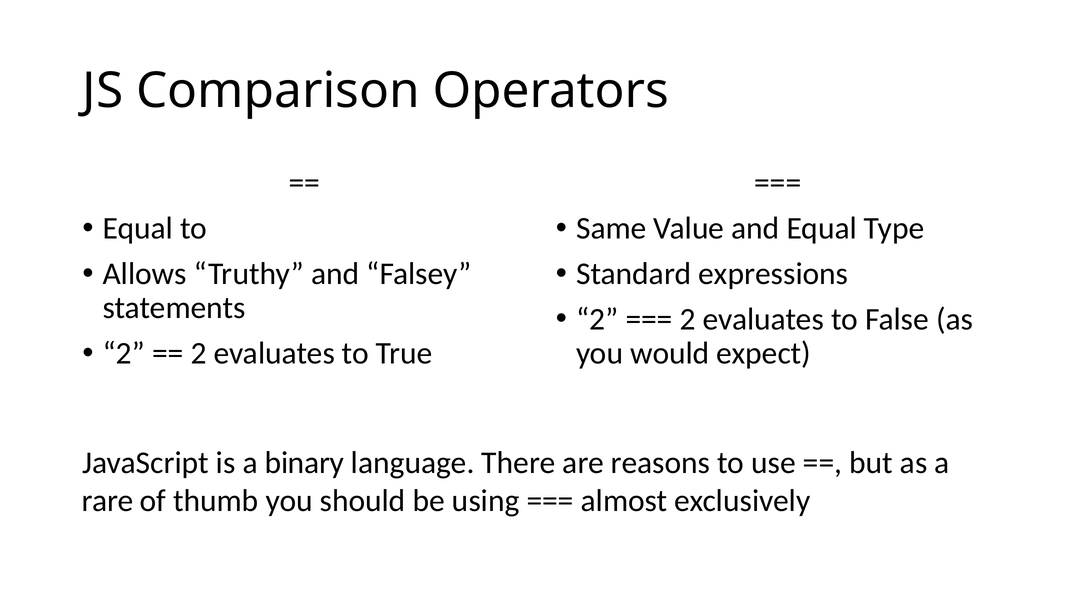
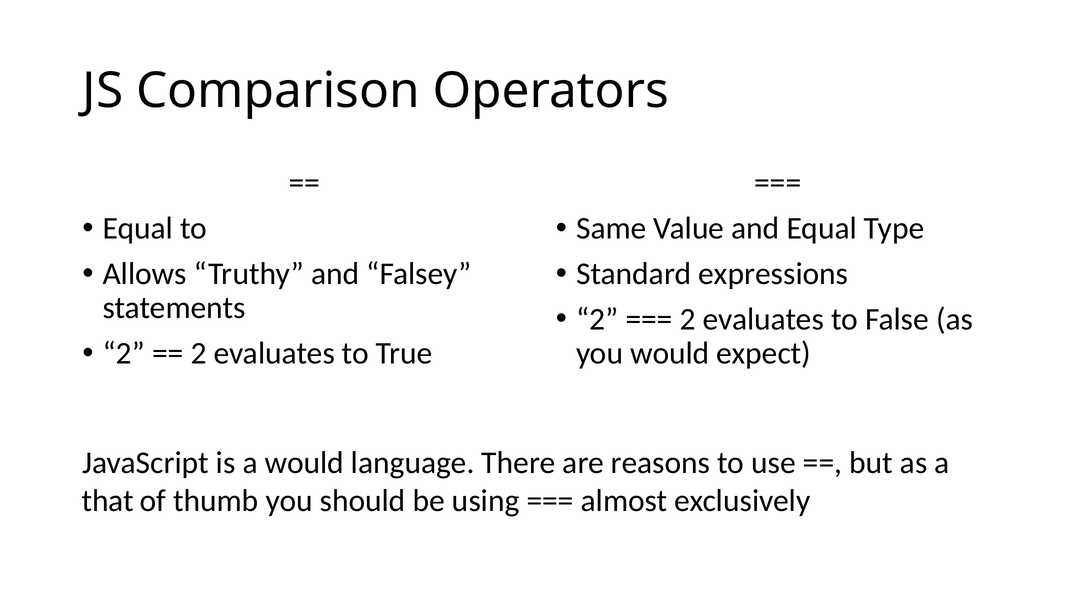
a binary: binary -> would
rare: rare -> that
